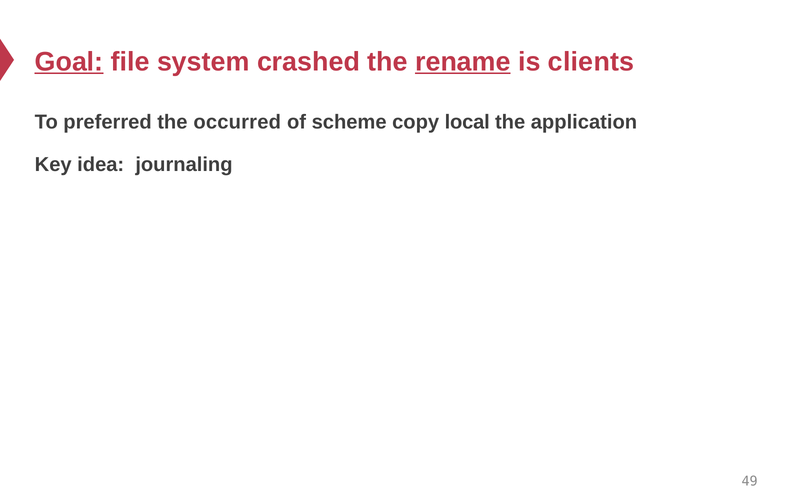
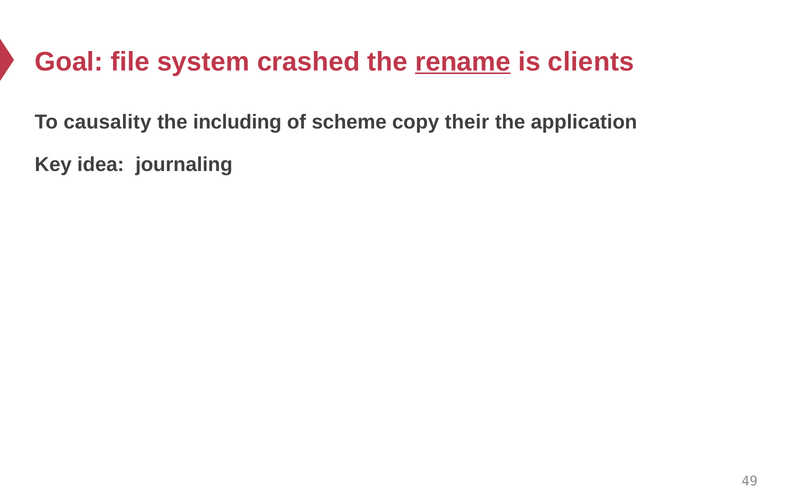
Goal underline: present -> none
preferred: preferred -> causality
occurred: occurred -> including
local: local -> their
